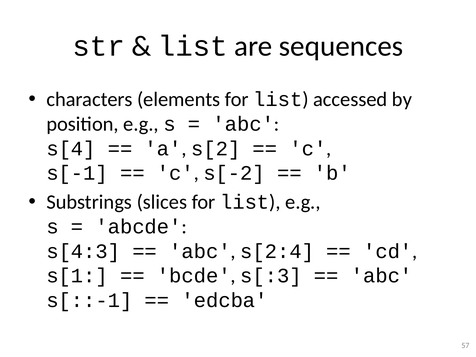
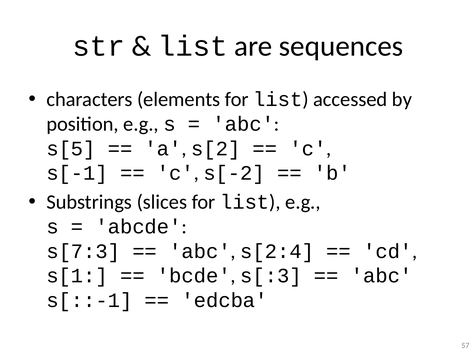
s[4: s[4 -> s[5
s[4:3: s[4:3 -> s[7:3
